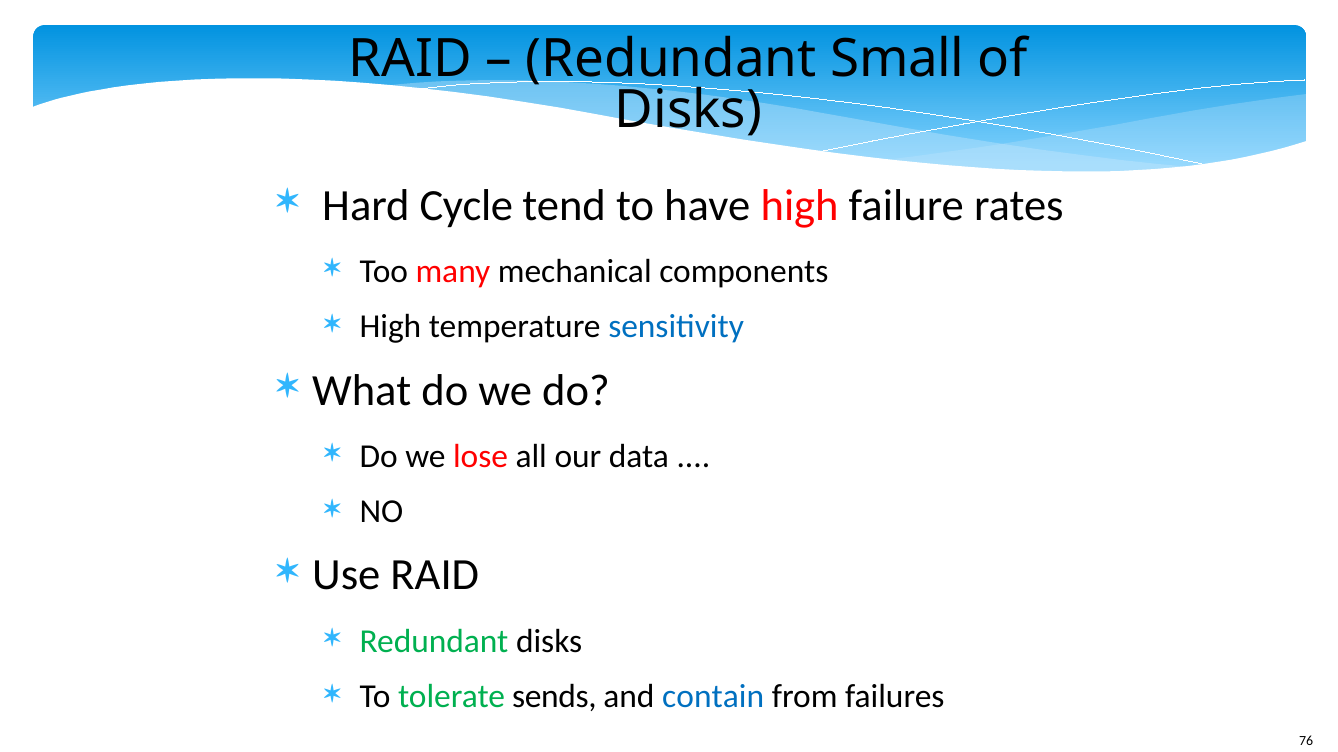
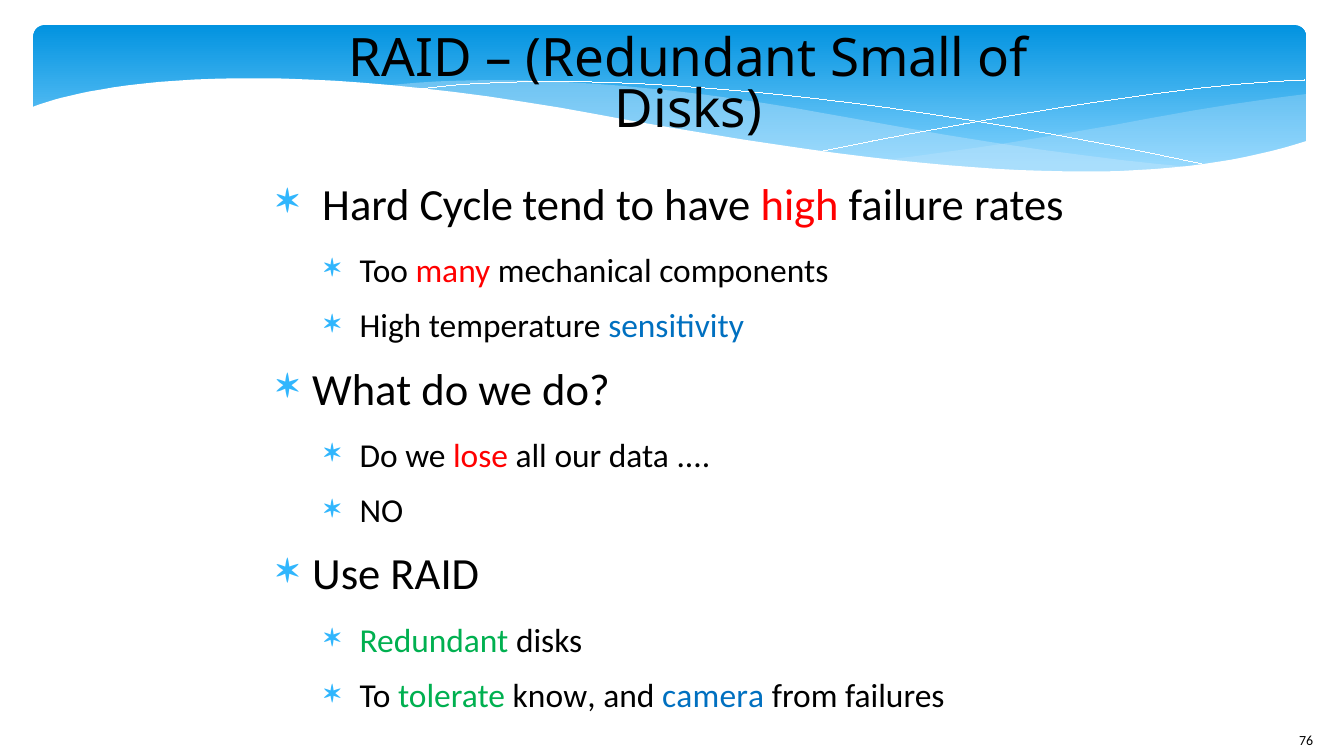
sends: sends -> know
contain: contain -> camera
